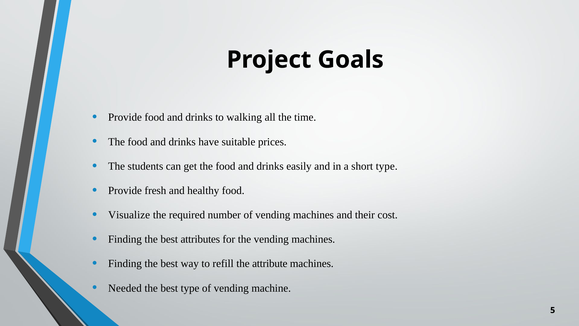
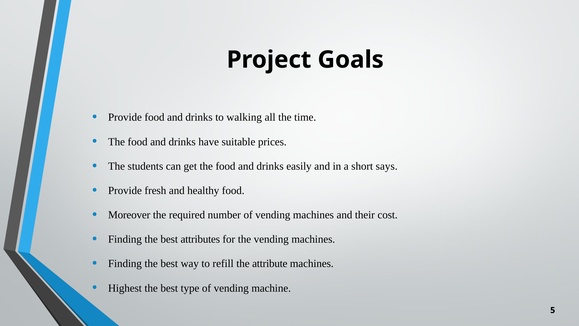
short type: type -> says
Visualize: Visualize -> Moreover
Needed: Needed -> Highest
